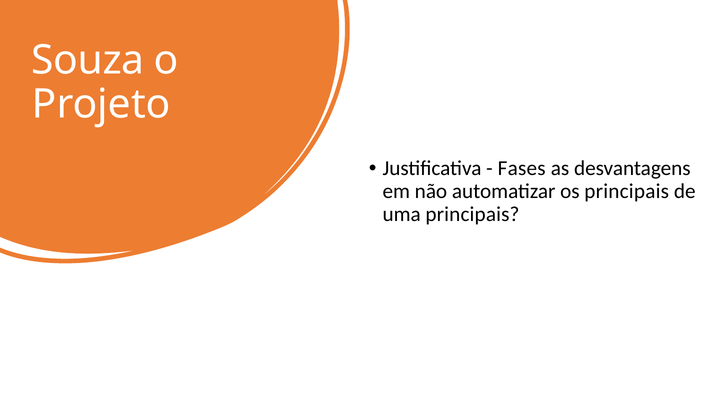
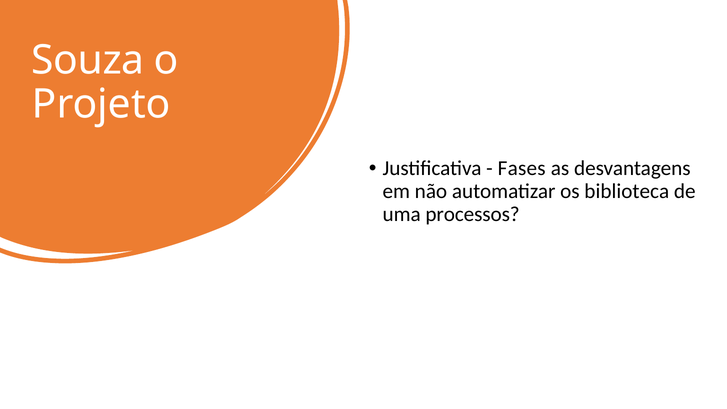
os principais: principais -> biblioteca
uma principais: principais -> processos
